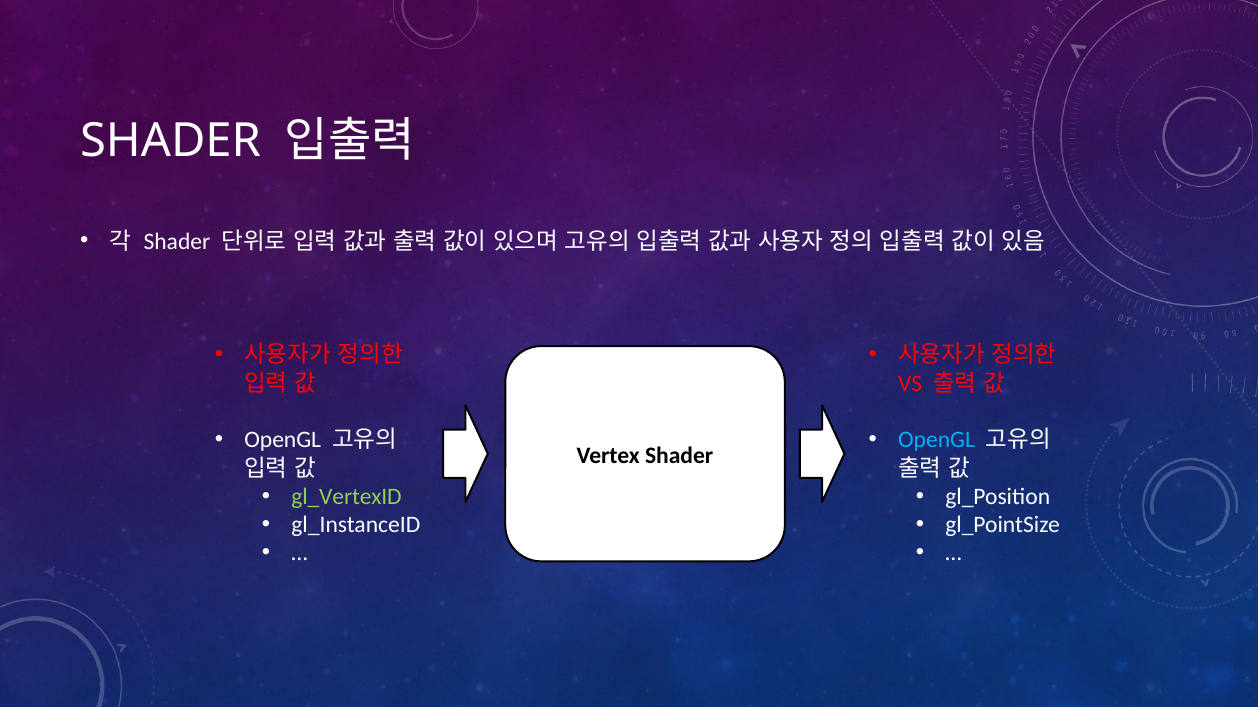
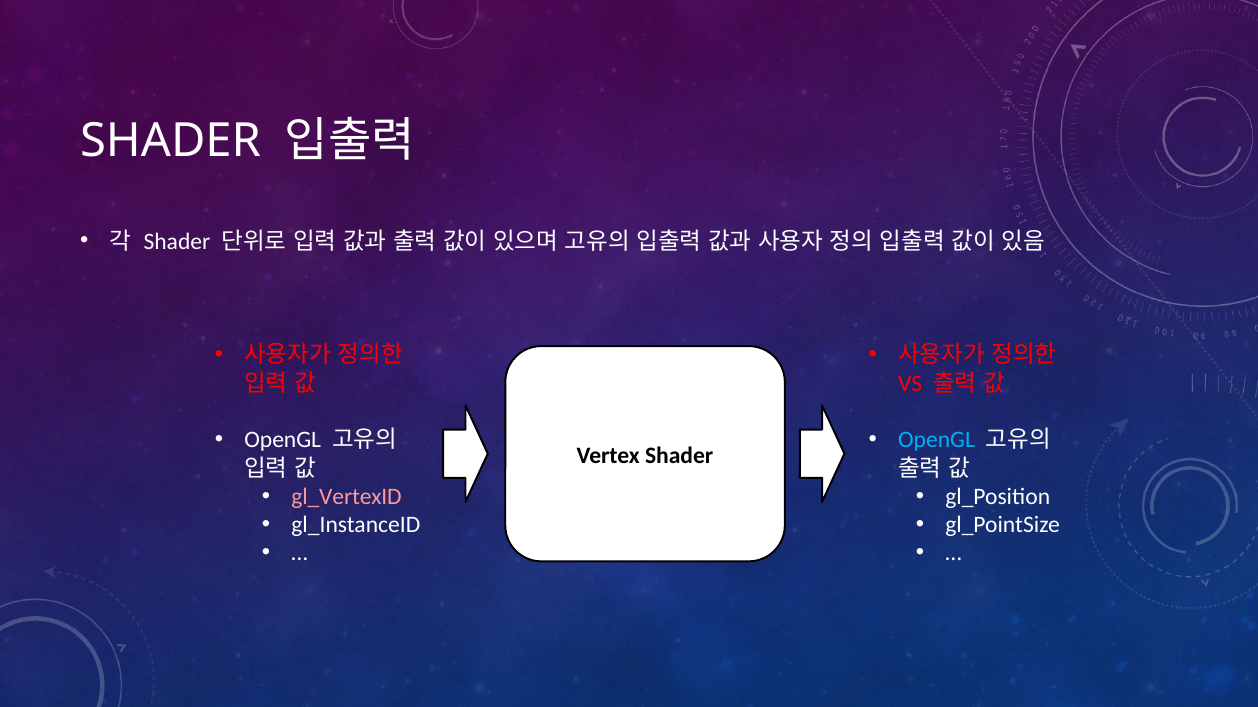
gl_VertexID colour: light green -> pink
